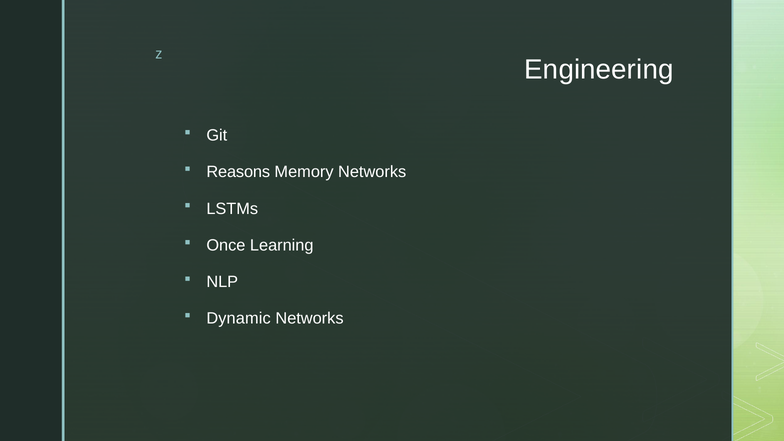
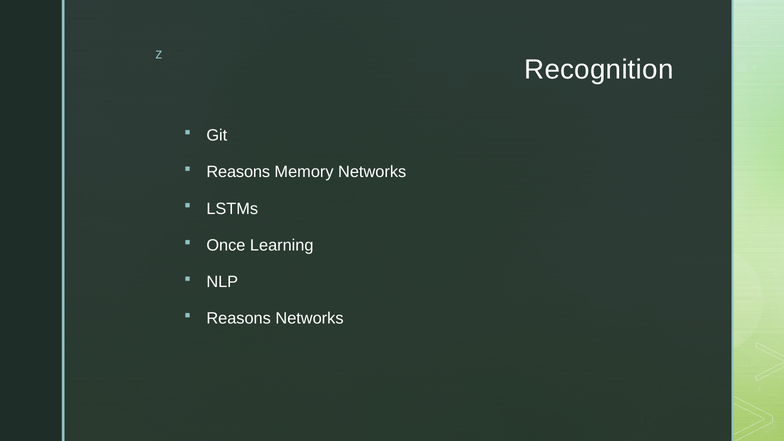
Engineering: Engineering -> Recognition
Dynamic at (239, 318): Dynamic -> Reasons
